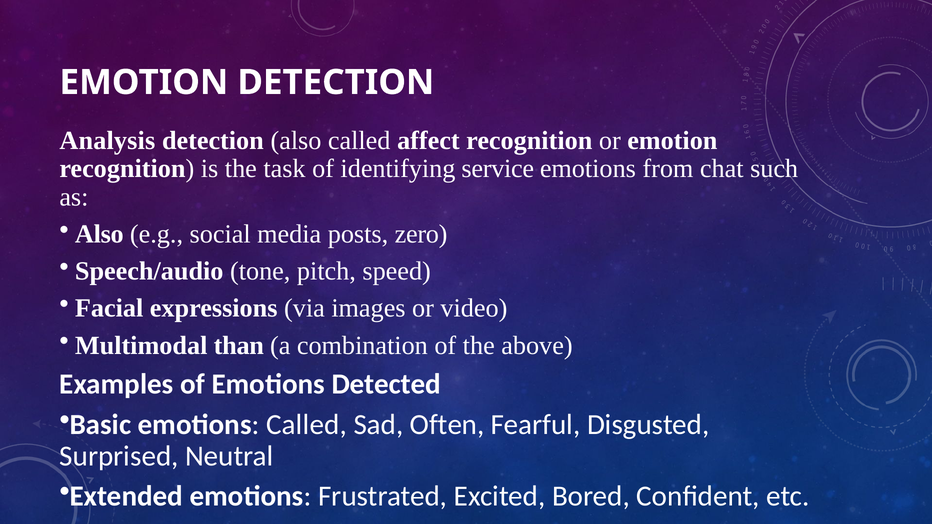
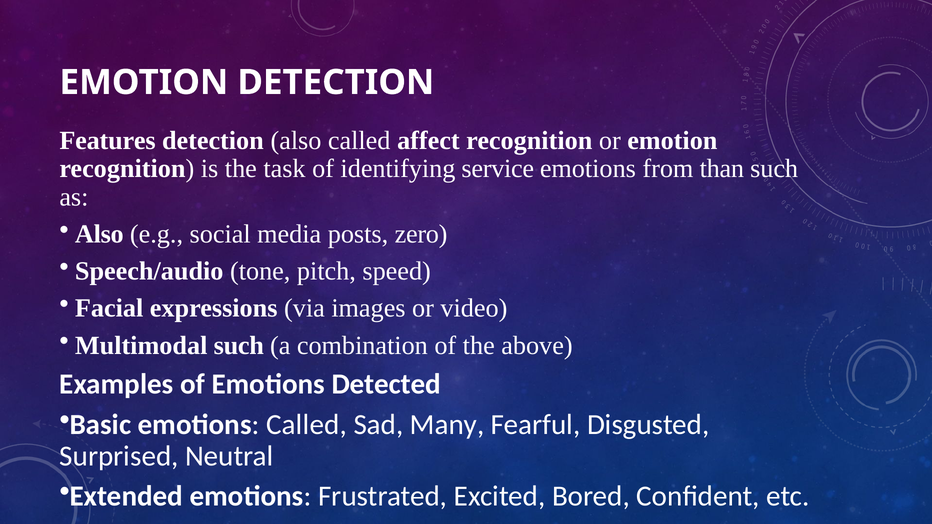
Analysis: Analysis -> Features
chat: chat -> than
Multimodal than: than -> such
Often: Often -> Many
